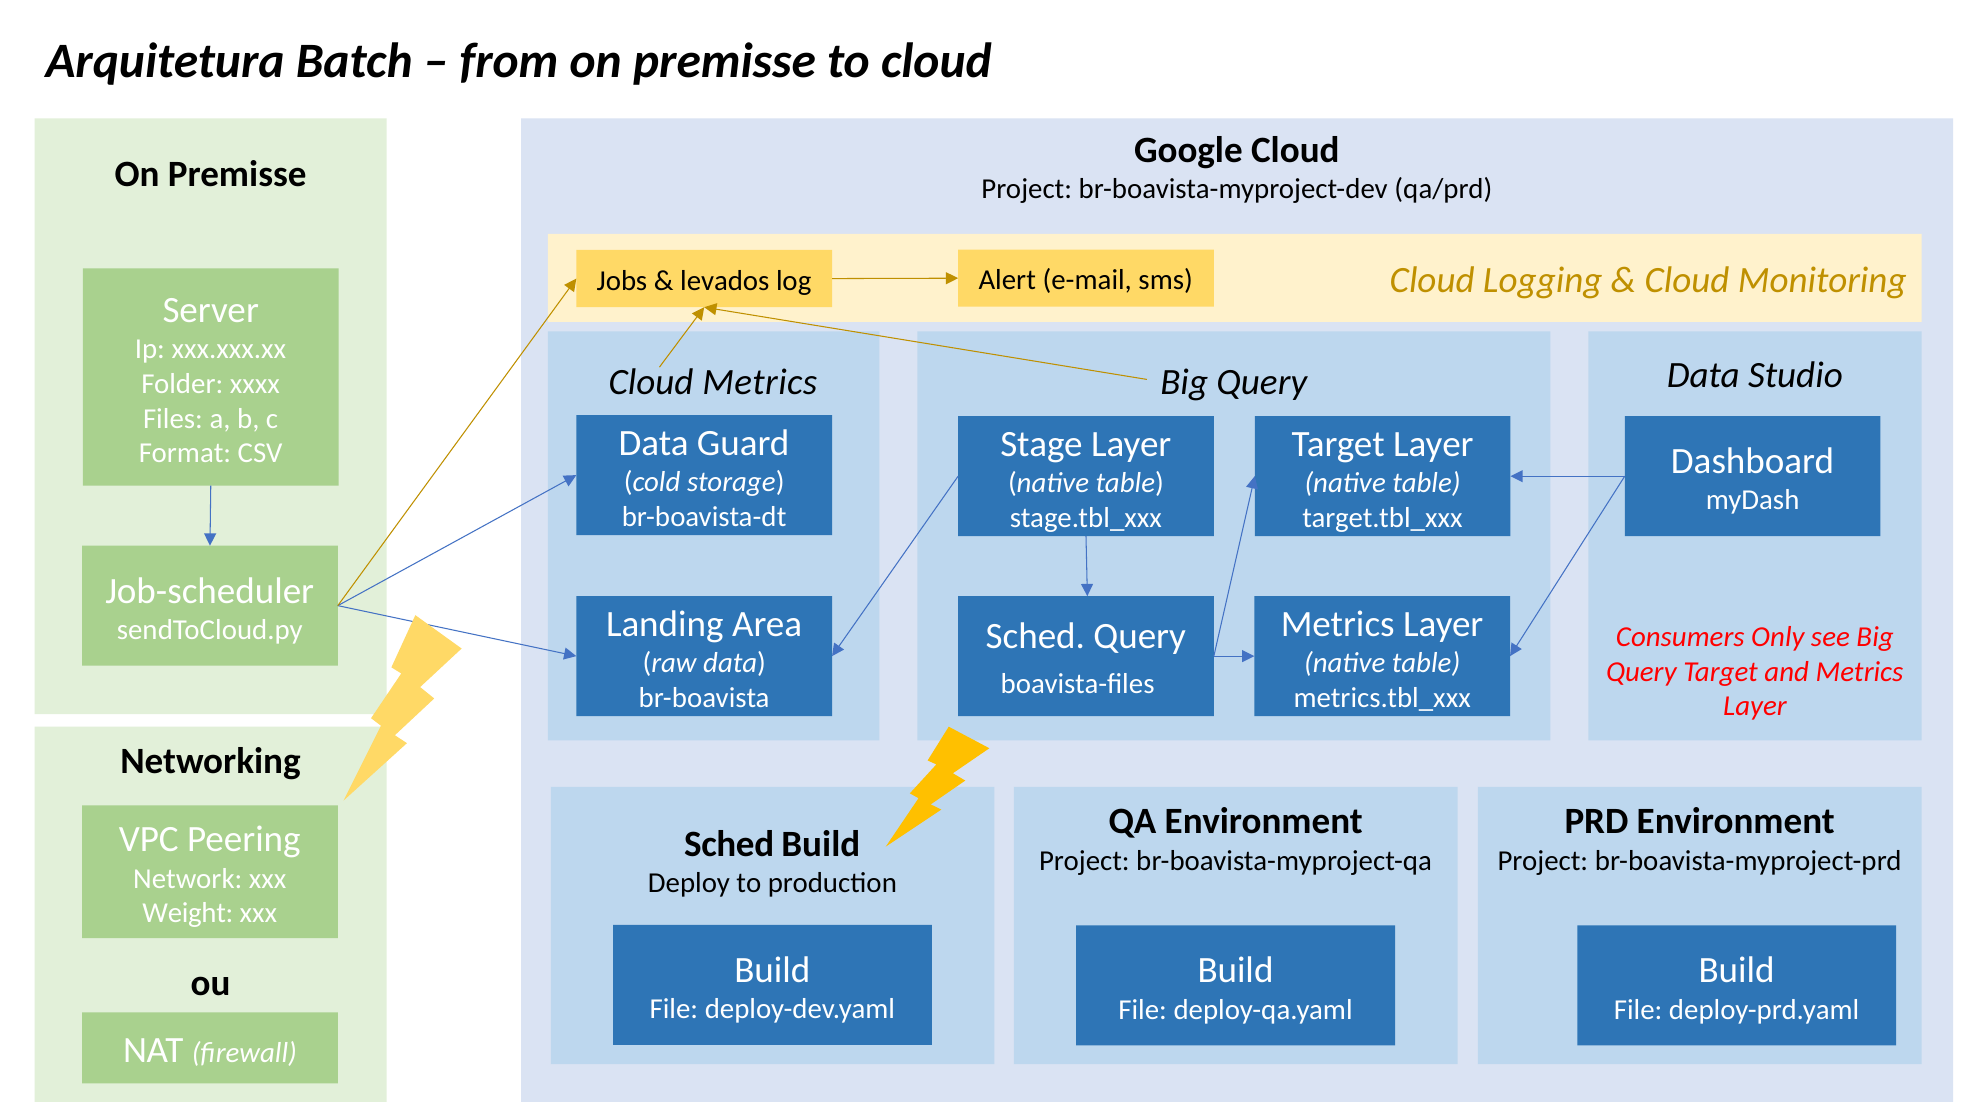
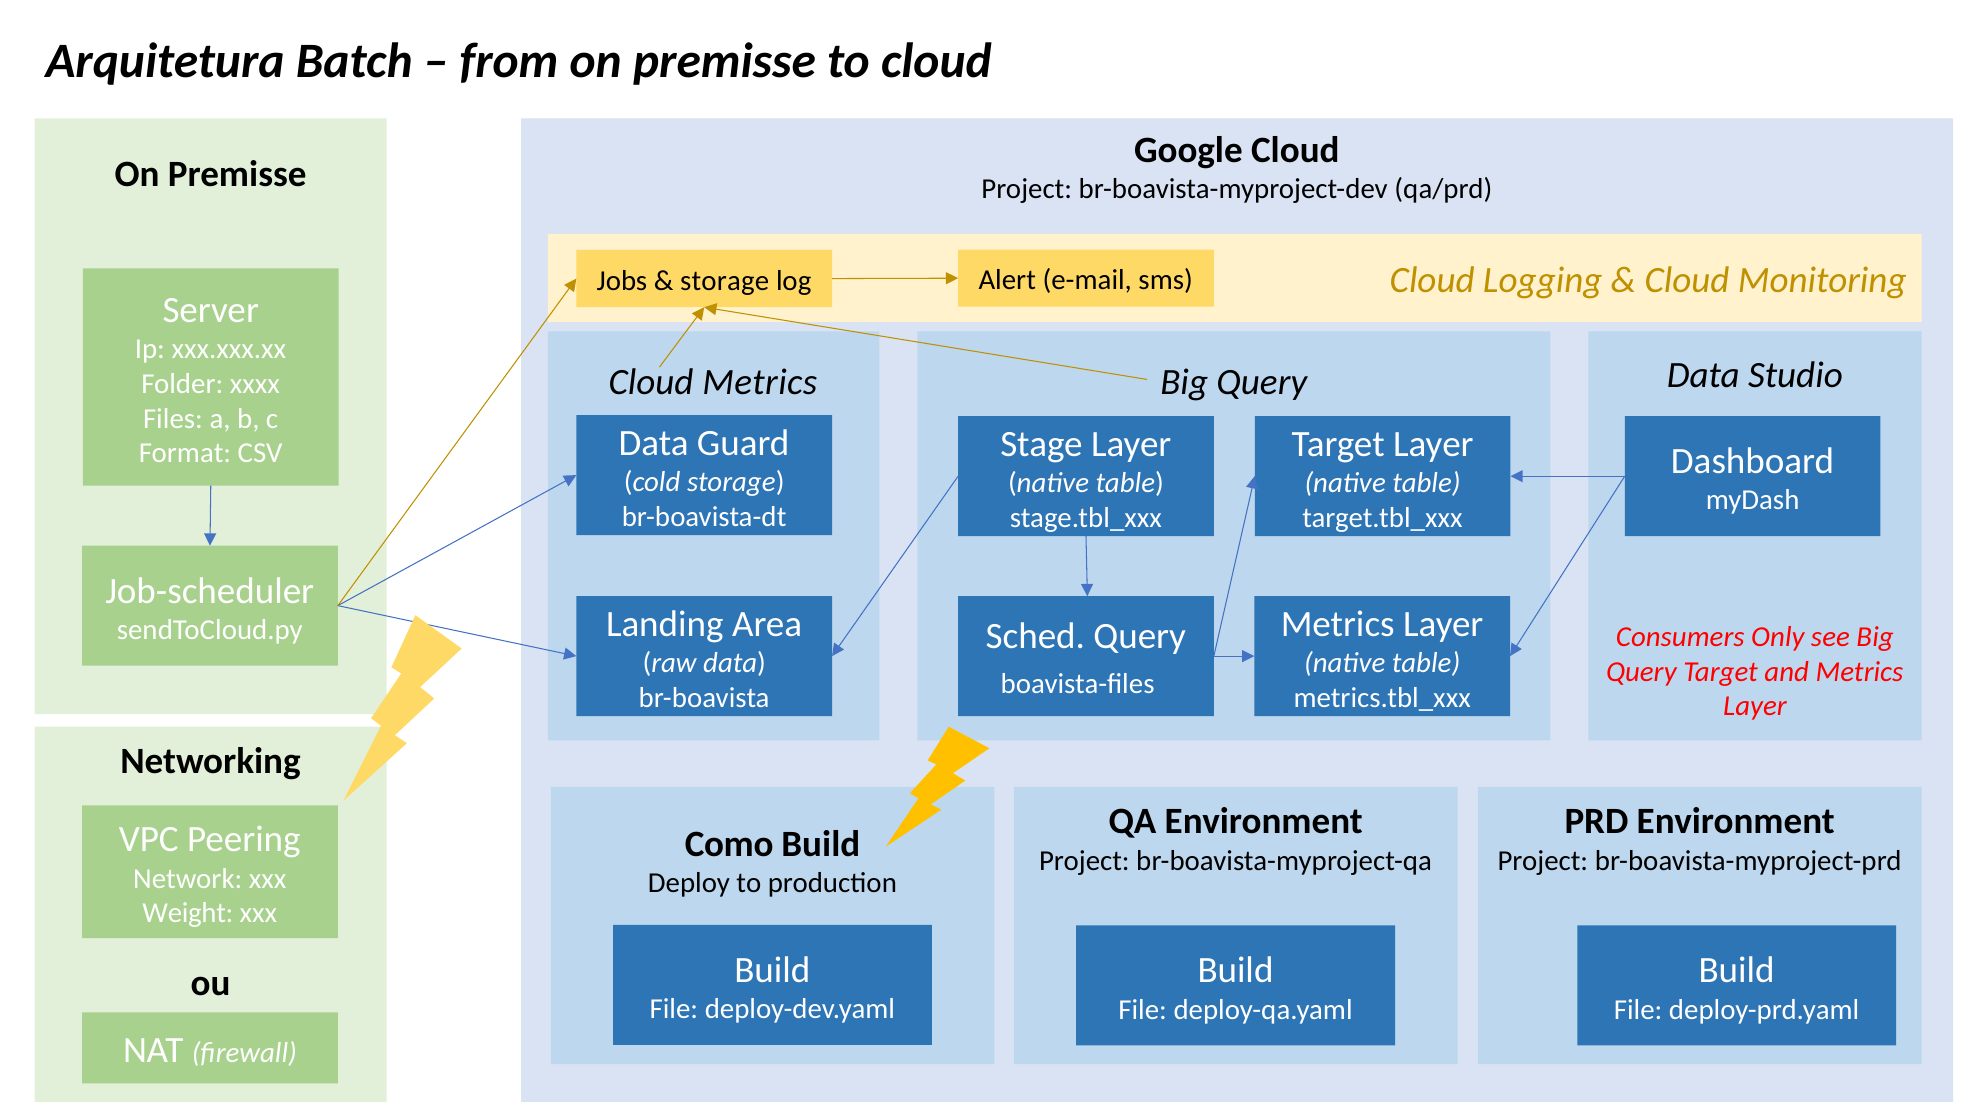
levados at (725, 281): levados -> storage
Sched at (729, 844): Sched -> Como
